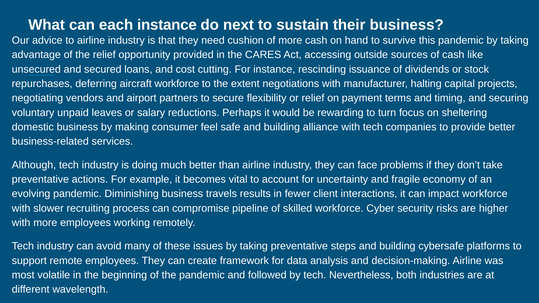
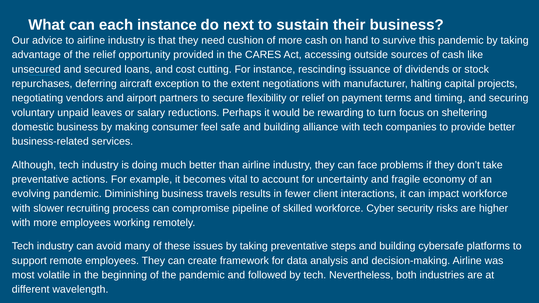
aircraft workforce: workforce -> exception
